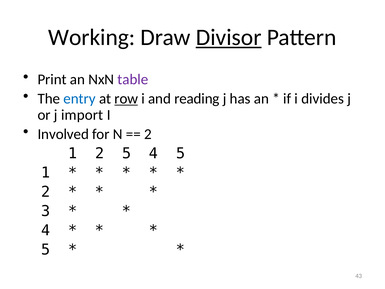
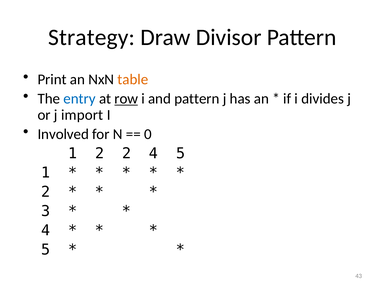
Working: Working -> Strategy
Divisor underline: present -> none
table colour: purple -> orange
and reading: reading -> pattern
2 at (148, 134): 2 -> 0
2 5: 5 -> 2
